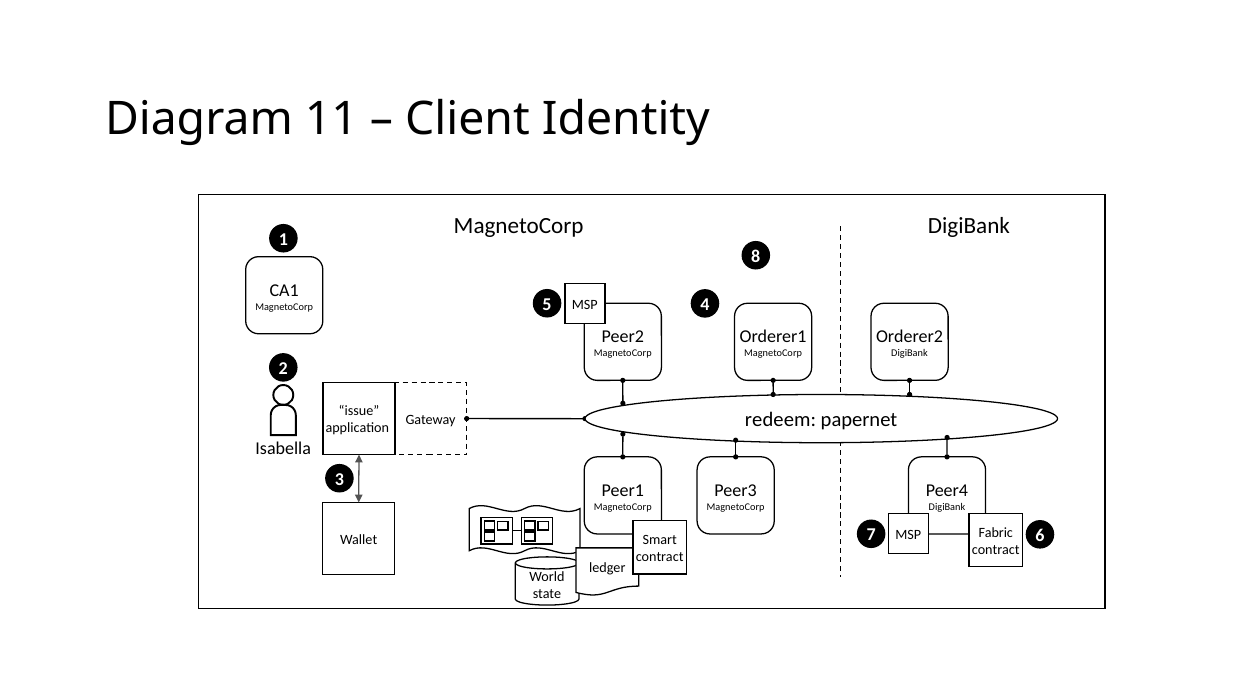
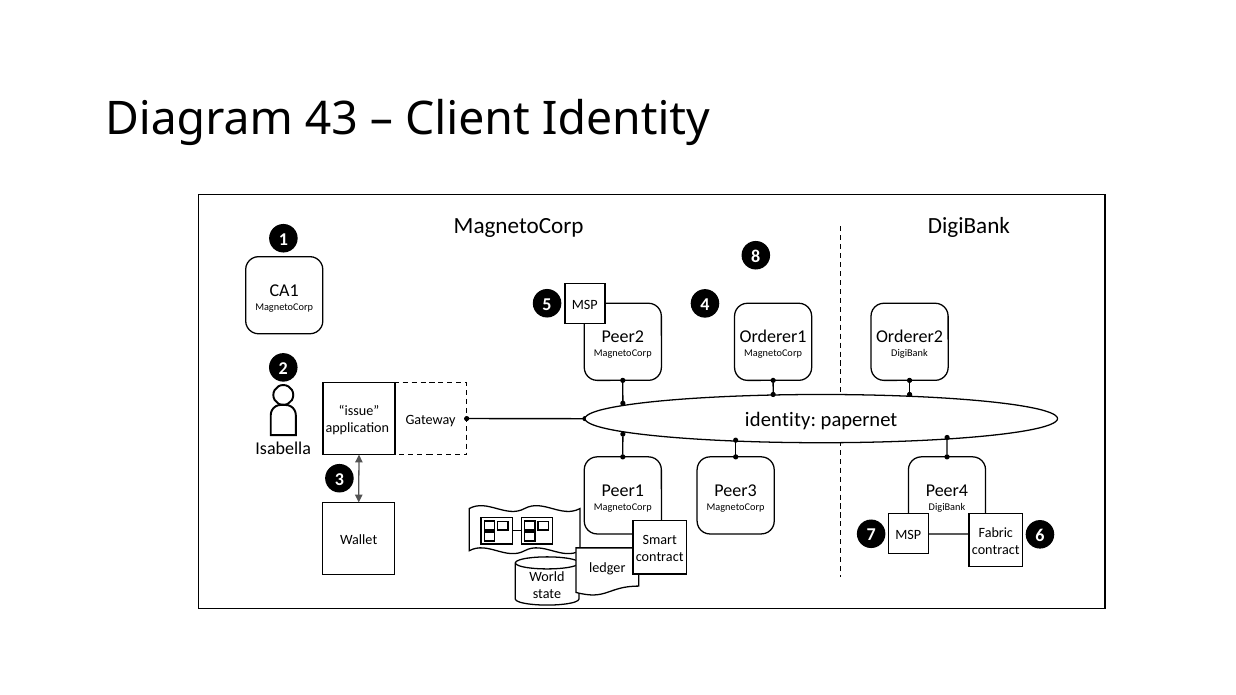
11: 11 -> 43
redeem at (781, 420): redeem -> identity
